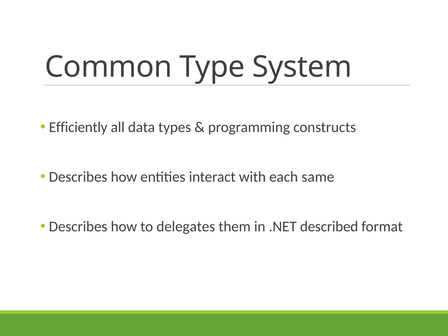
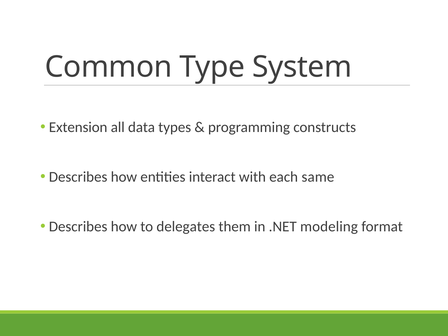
Efficiently: Efficiently -> Extension
described: described -> modeling
